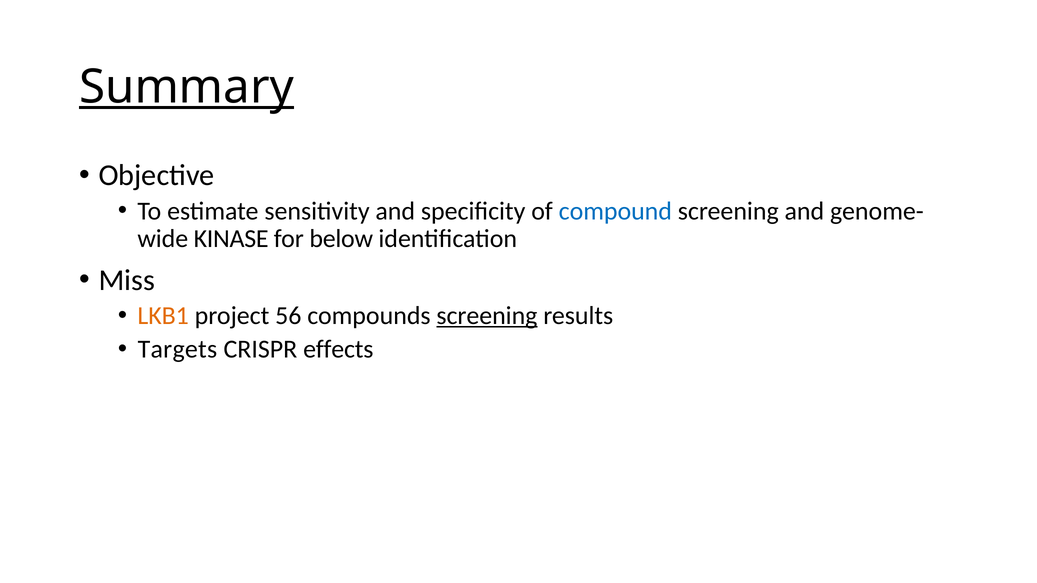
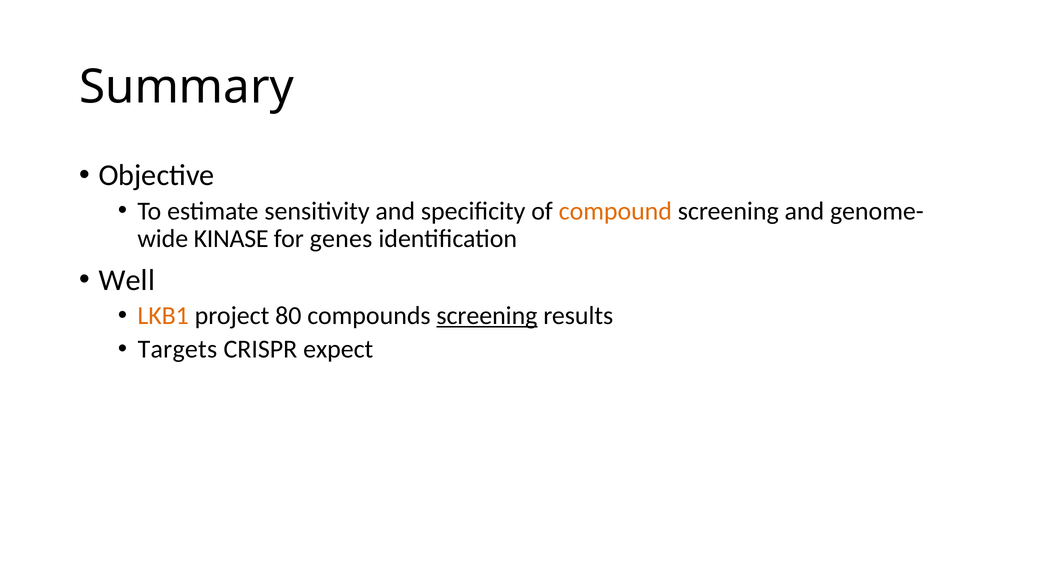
Summary underline: present -> none
compound colour: blue -> orange
below: below -> genes
Miss: Miss -> Well
56: 56 -> 80
effects: effects -> expect
